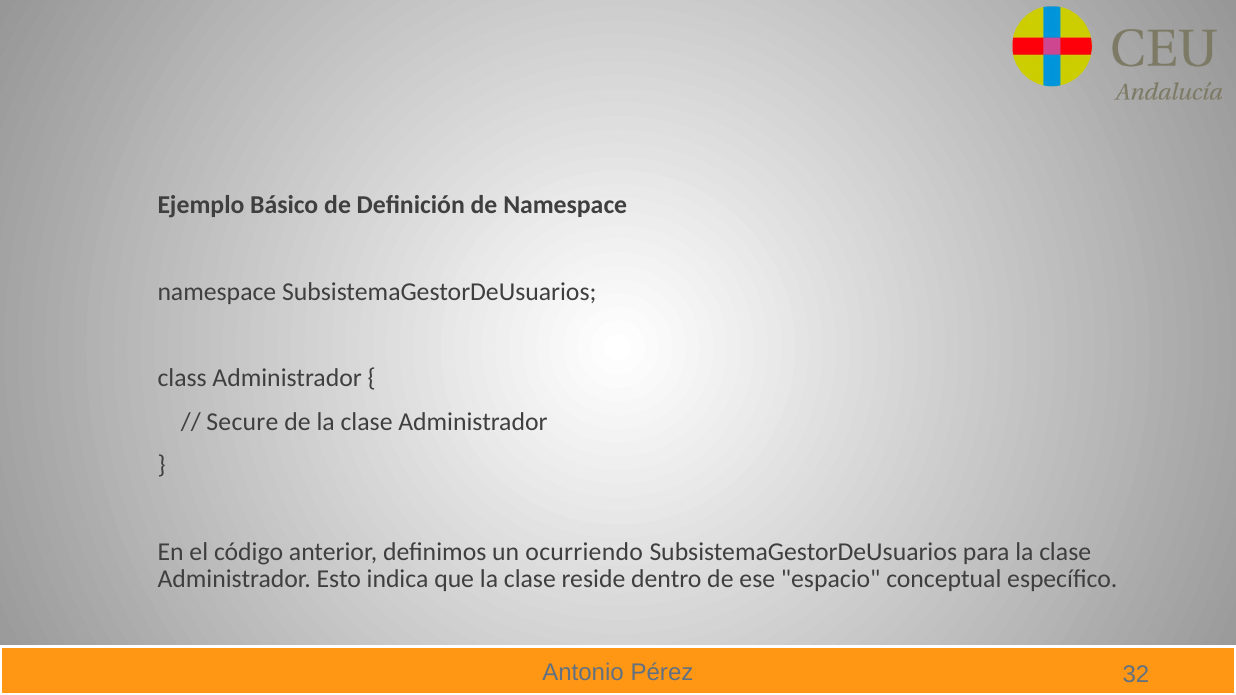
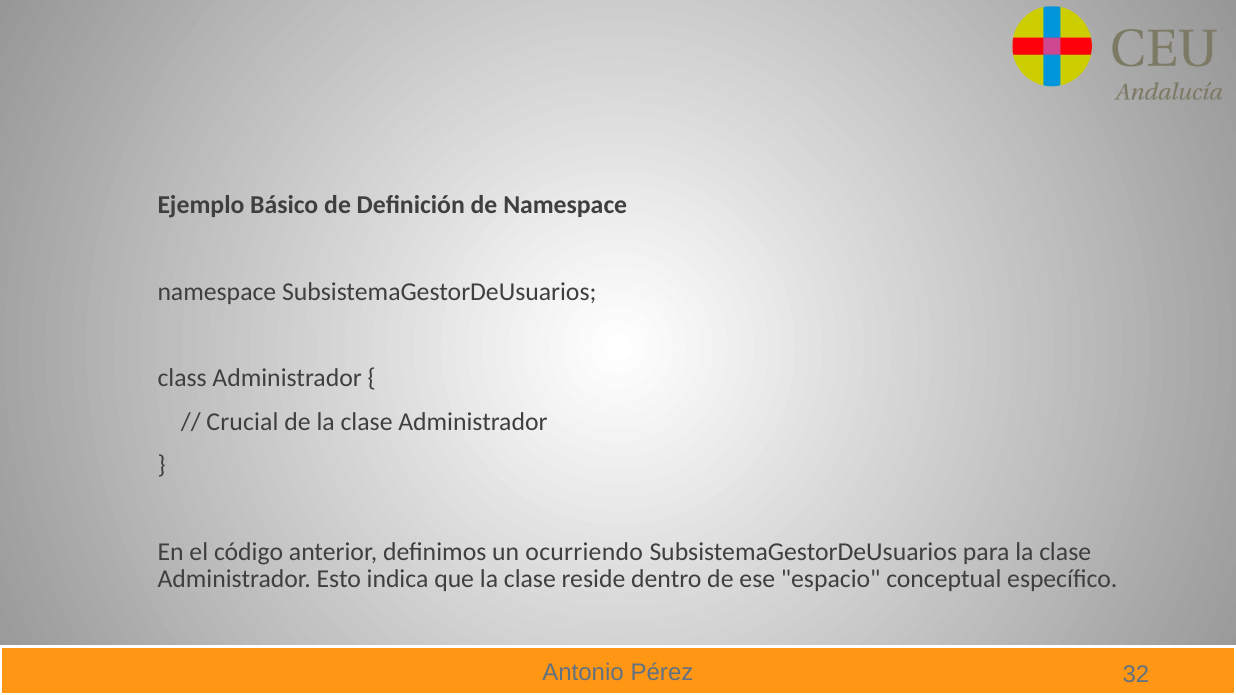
Secure: Secure -> Crucial
